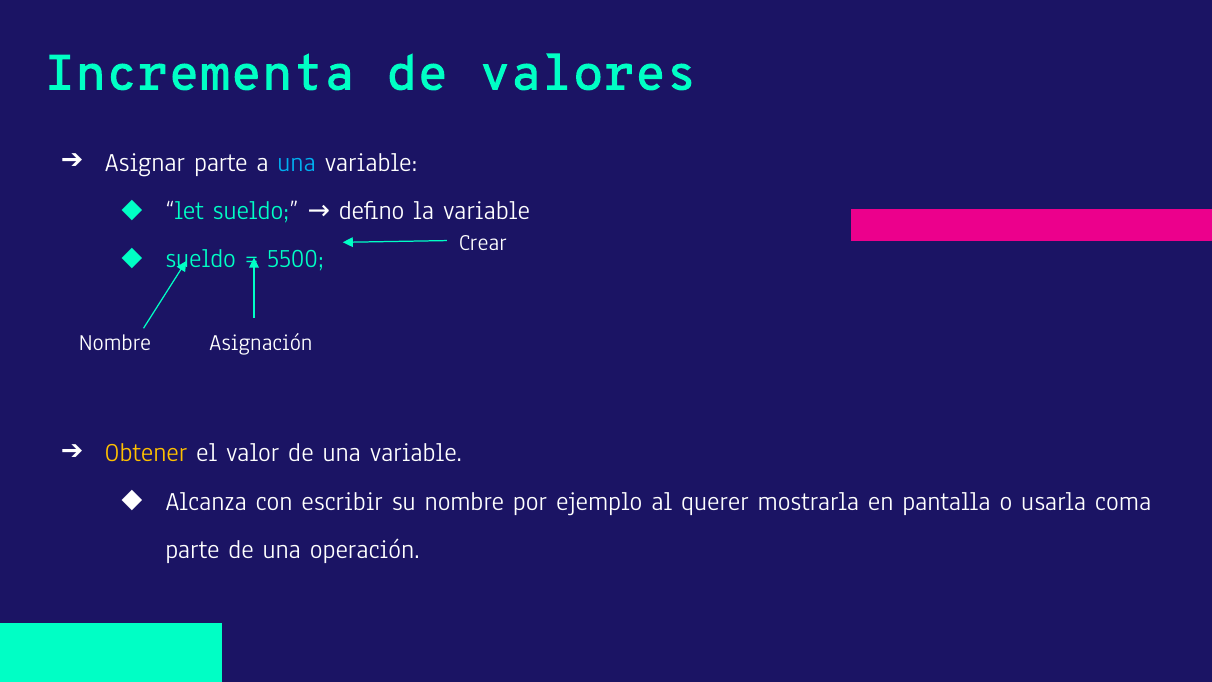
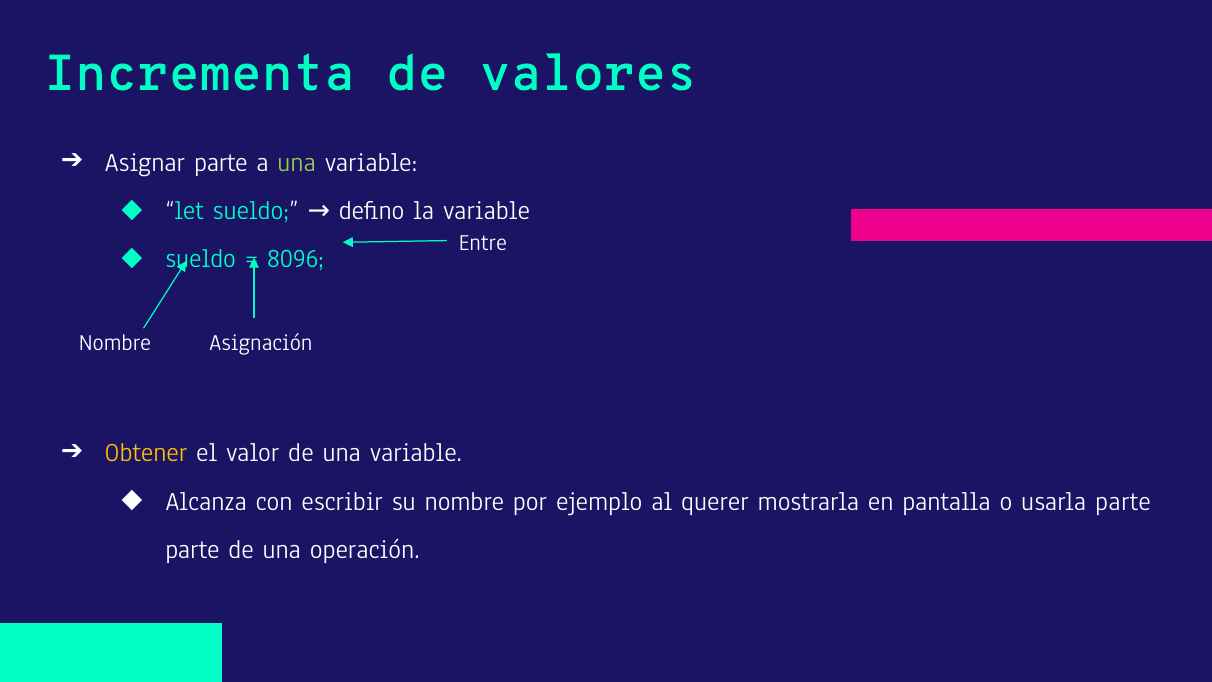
una at (297, 162) colour: light blue -> light green
Crear: Crear -> Entre
5500: 5500 -> 8096
usarla coma: coma -> parte
